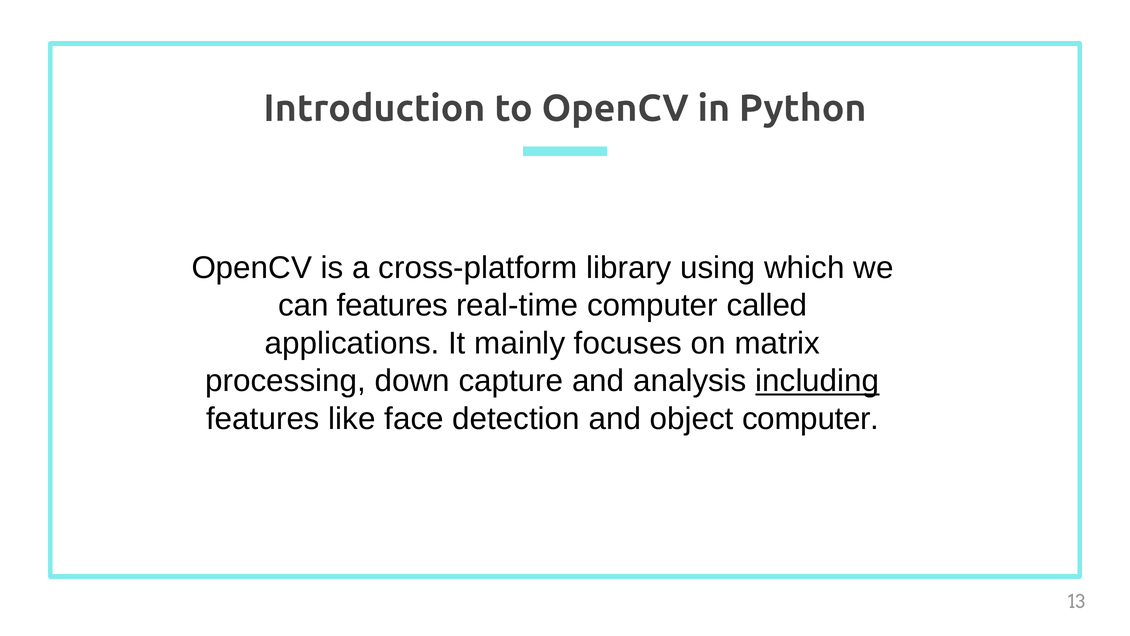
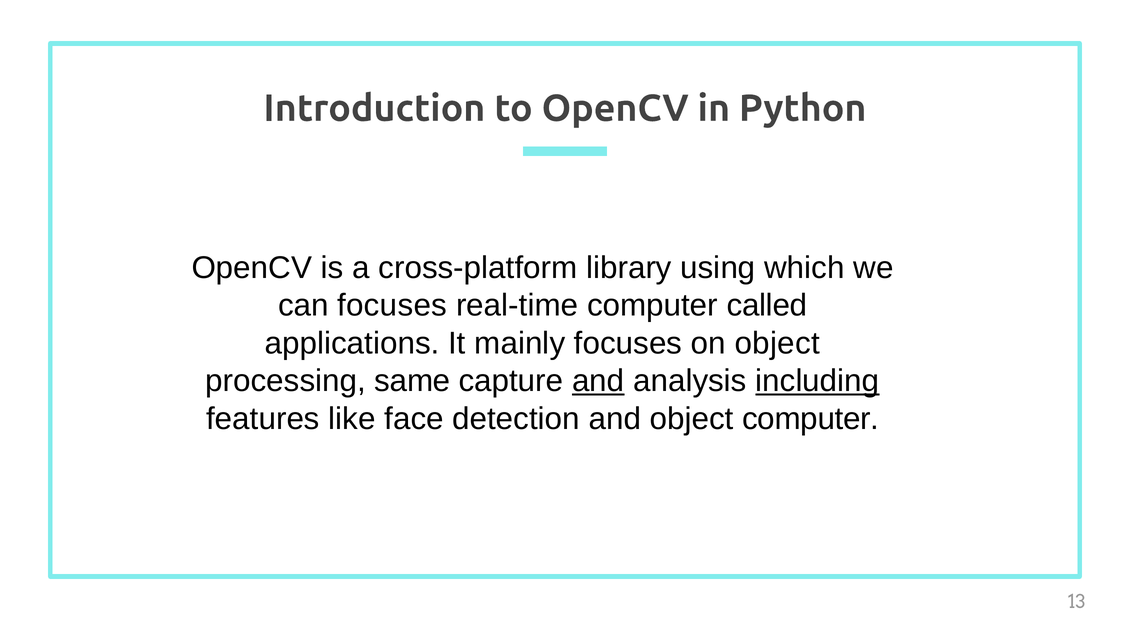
can features: features -> focuses
on matrix: matrix -> object
down: down -> same
and at (598, 381) underline: none -> present
